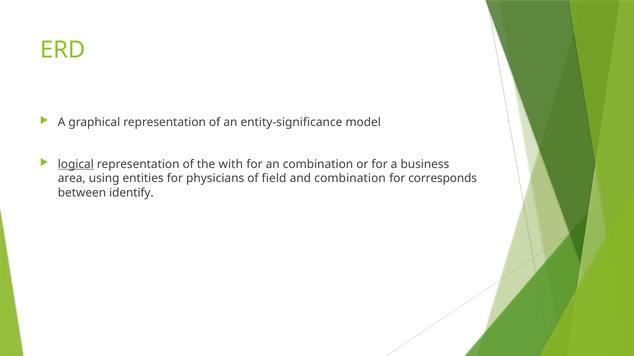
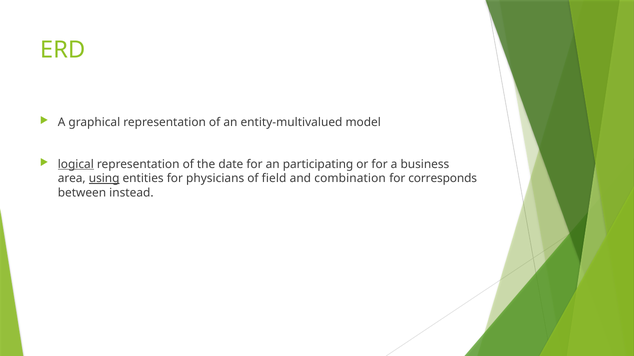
entity-significance: entity-significance -> entity-multivalued
with: with -> date
an combination: combination -> participating
using underline: none -> present
identify: identify -> instead
